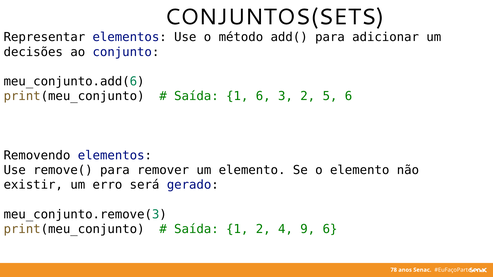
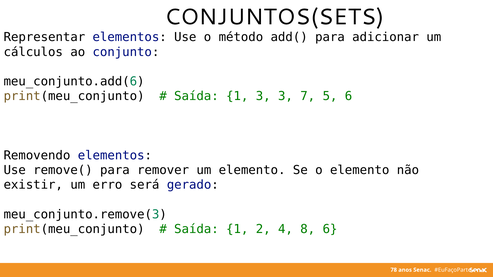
decisões: decisões -> cálculos
1 6: 6 -> 3
3 2: 2 -> 7
9: 9 -> 8
